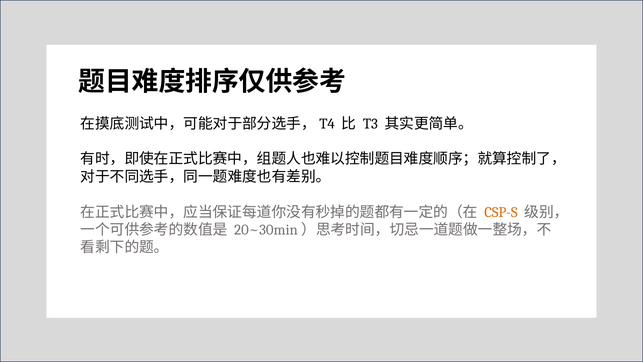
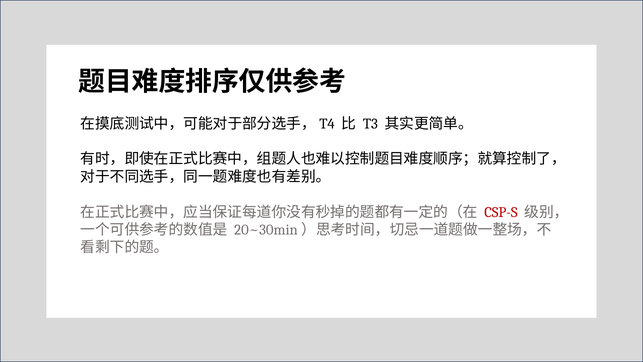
CSP-S colour: orange -> red
